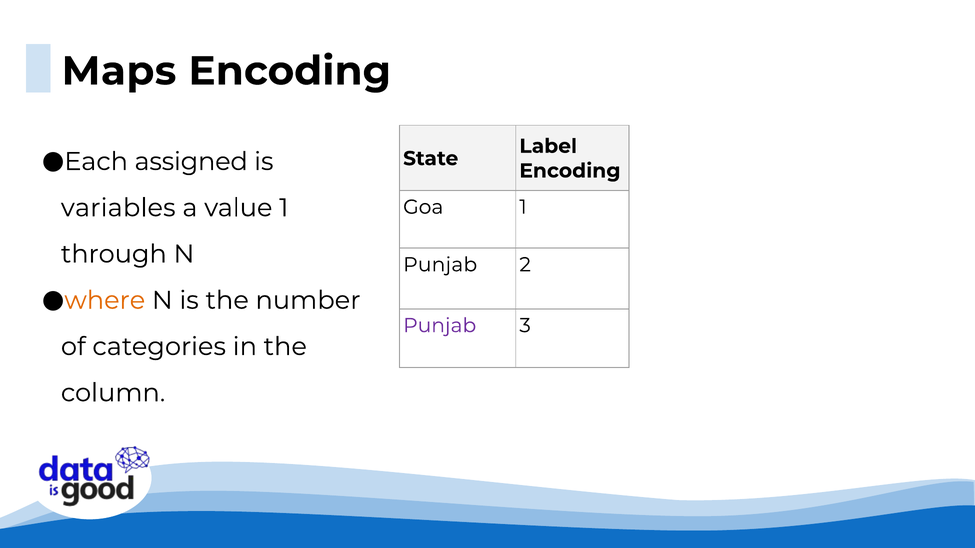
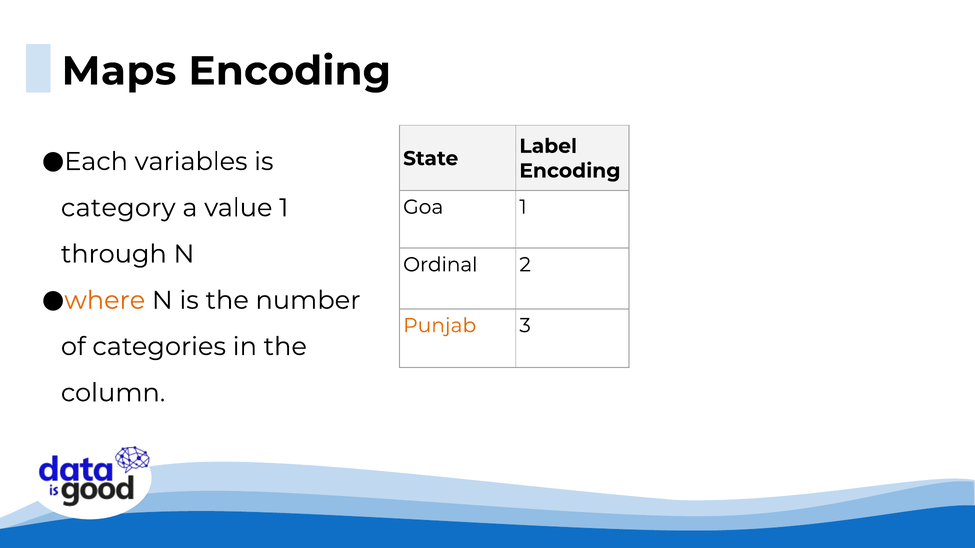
assigned: assigned -> variables
variables: variables -> category
Punjab at (440, 265): Punjab -> Ordinal
Punjab at (440, 326) colour: purple -> orange
